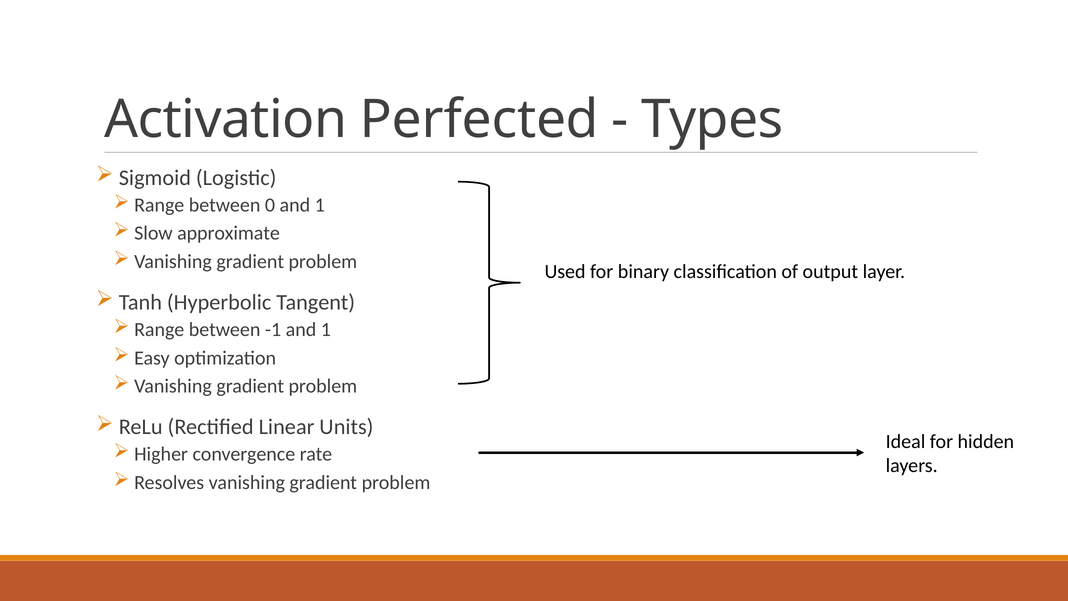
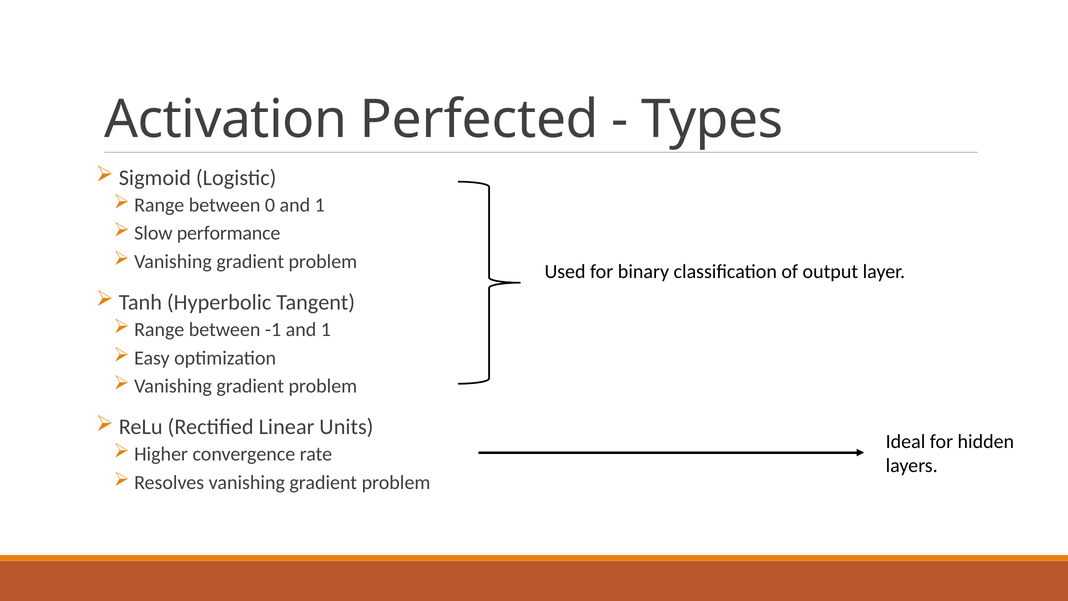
approximate: approximate -> performance
